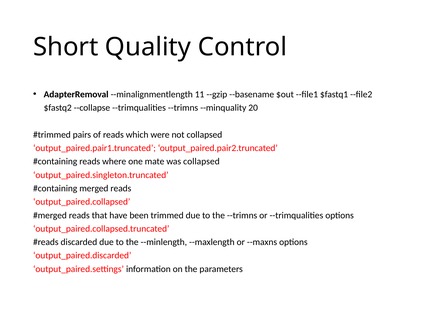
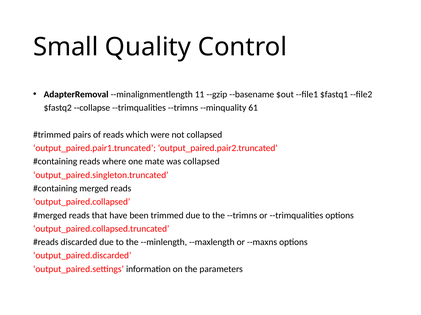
Short: Short -> Small
20: 20 -> 61
